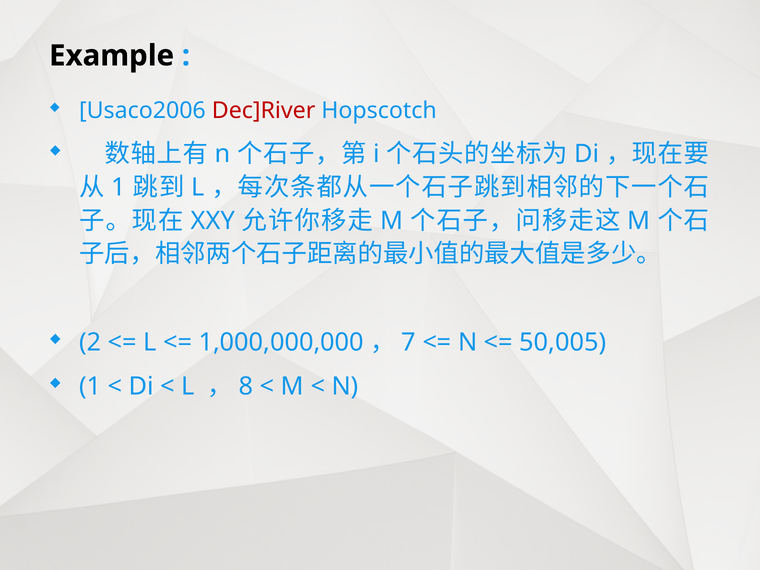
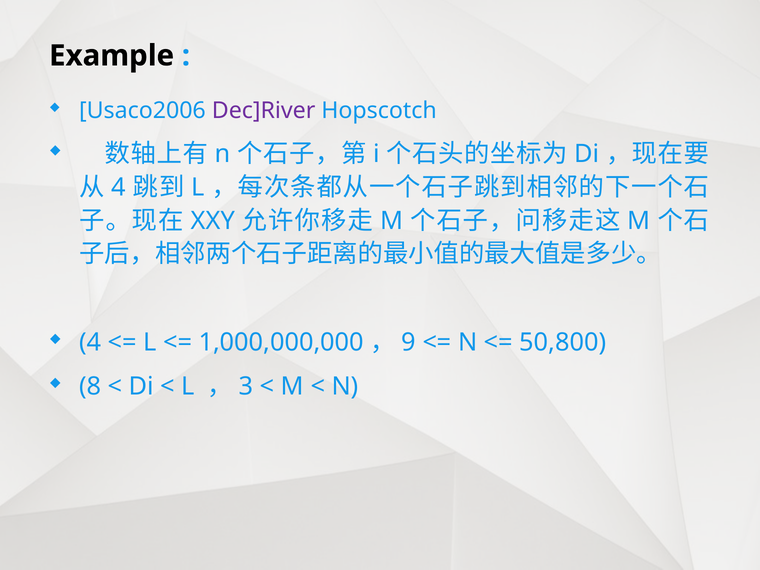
Dec]River colour: red -> purple
1 at (119, 187): 1 -> 4
2 at (90, 342): 2 -> 4
7: 7 -> 9
50,005: 50,005 -> 50,800
1 at (90, 386): 1 -> 8
8: 8 -> 3
